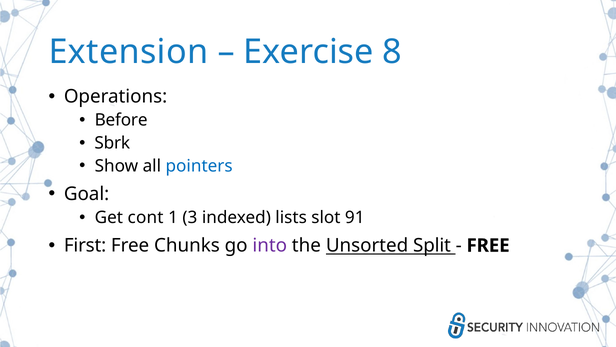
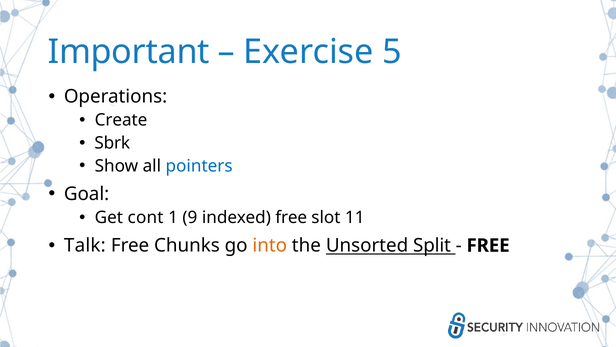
Extension: Extension -> Important
8: 8 -> 5
Before: Before -> Create
3: 3 -> 9
indexed lists: lists -> free
91: 91 -> 11
First: First -> Talk
into colour: purple -> orange
